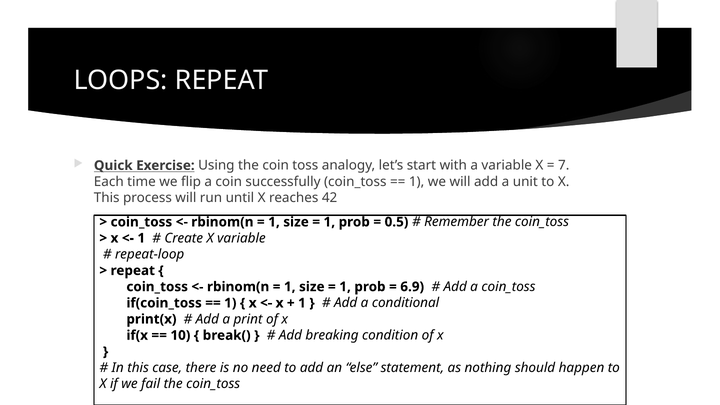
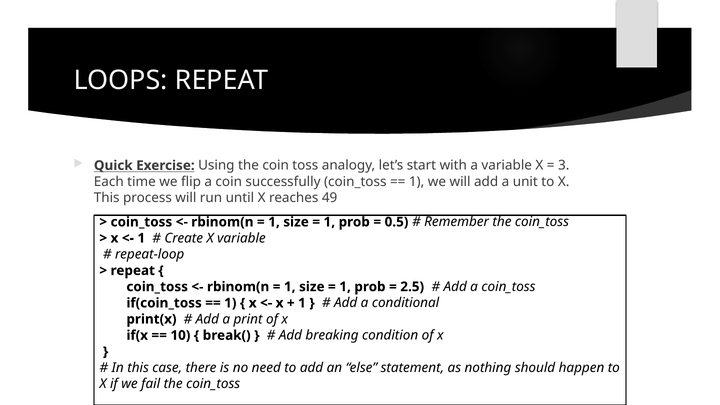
7: 7 -> 3
42: 42 -> 49
6.9: 6.9 -> 2.5
